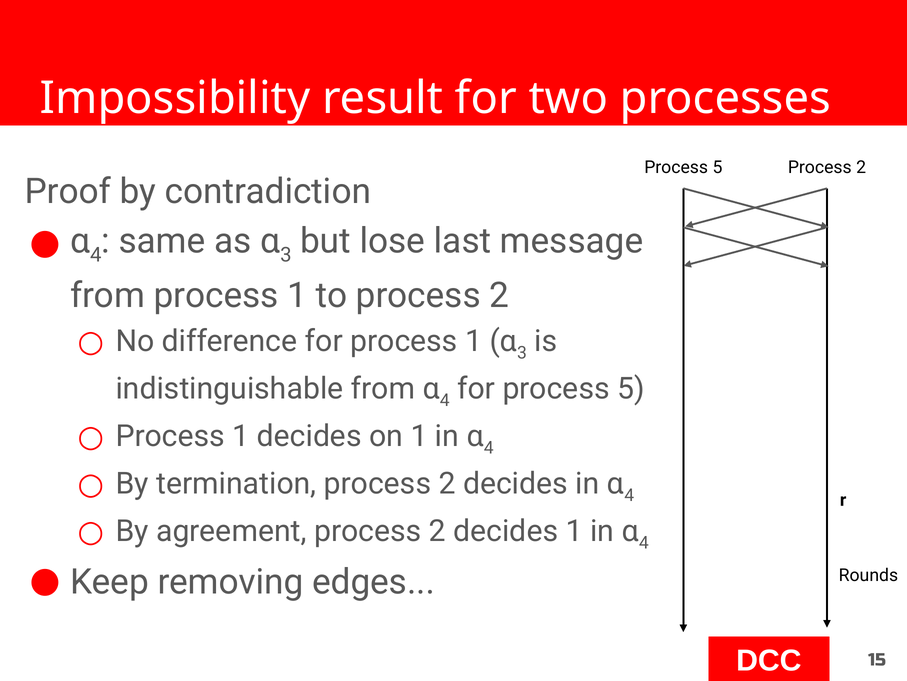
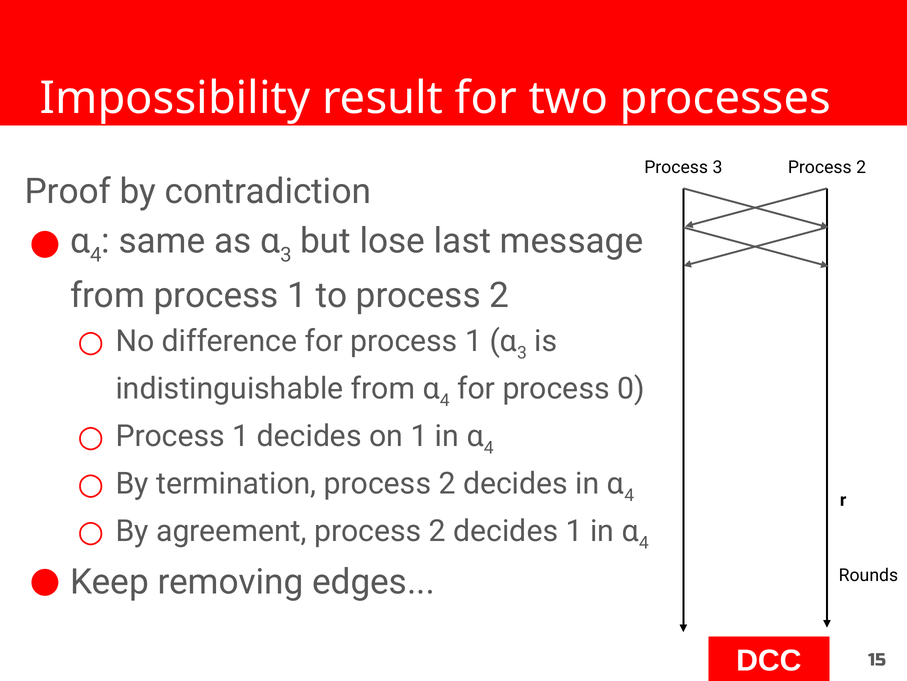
5 at (717, 167): 5 -> 3
for process 5: 5 -> 0
